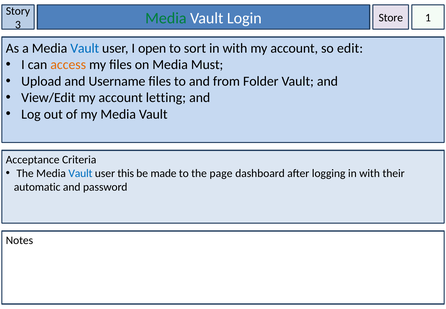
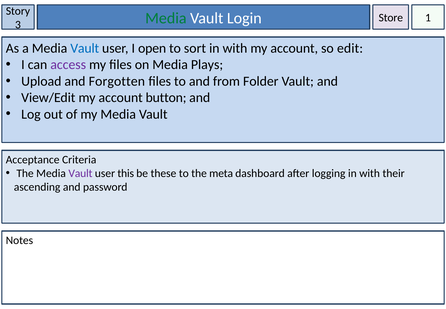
access colour: orange -> purple
Must: Must -> Plays
Username: Username -> Forgotten
letting: letting -> button
Vault at (80, 173) colour: blue -> purple
made: made -> these
page: page -> meta
automatic: automatic -> ascending
